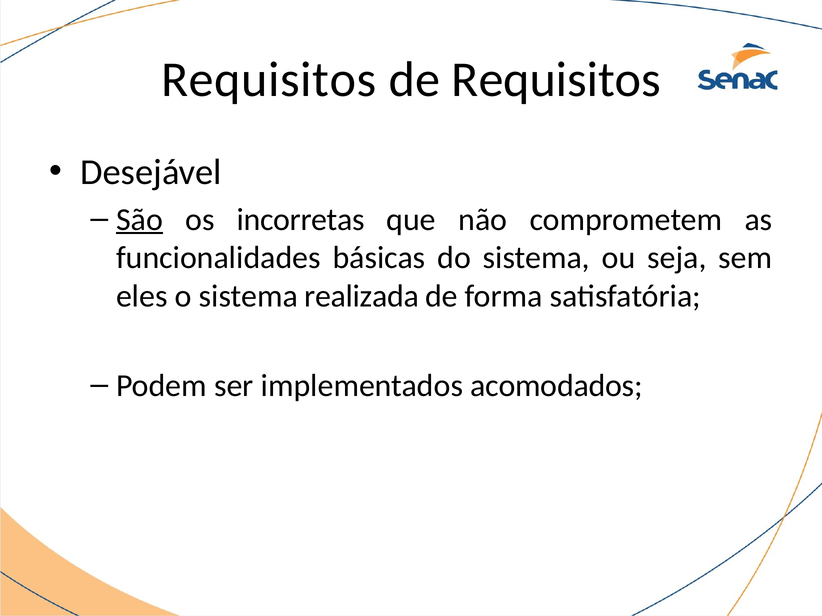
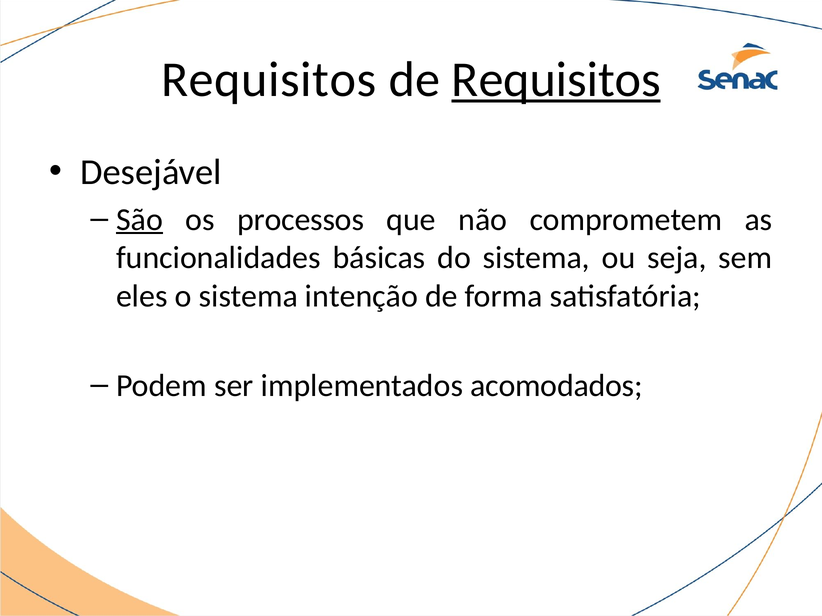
Requisitos at (556, 80) underline: none -> present
incorretas: incorretas -> processos
realizada: realizada -> intenção
